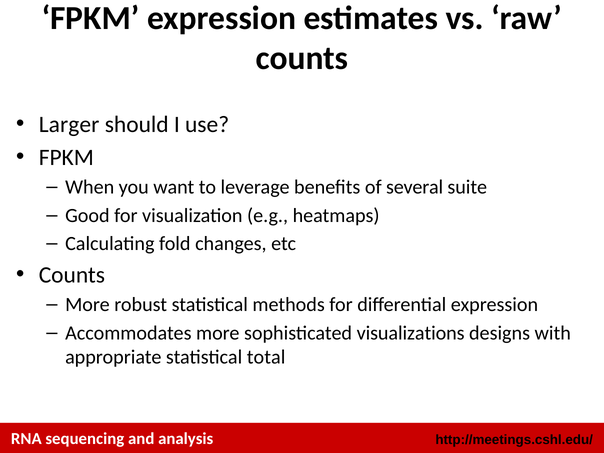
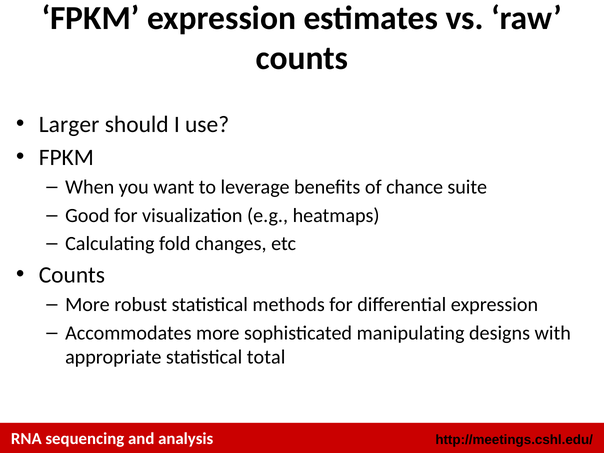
several: several -> chance
visualizations: visualizations -> manipulating
